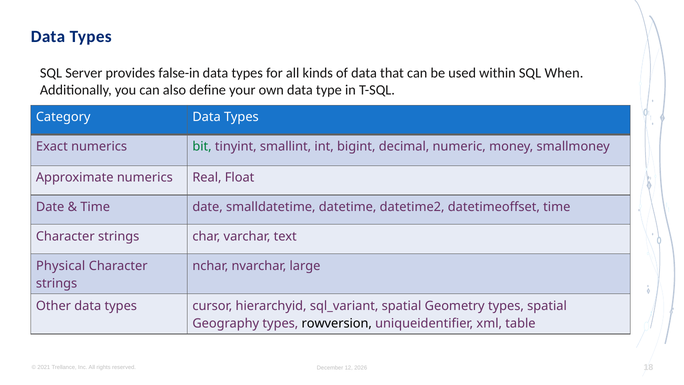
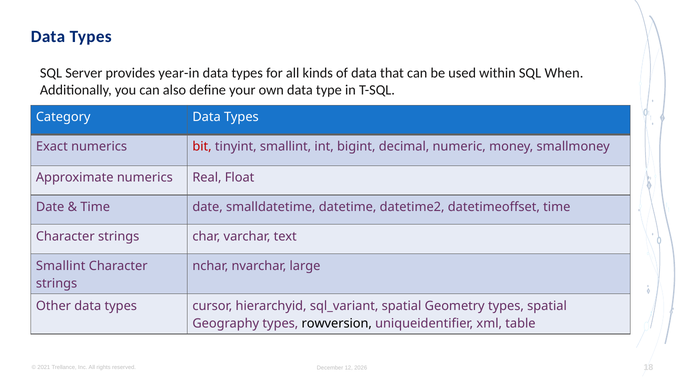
false-in: false-in -> year-in
bit colour: green -> red
Physical at (61, 266): Physical -> Smallint
